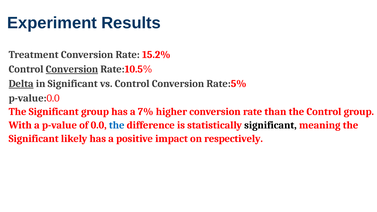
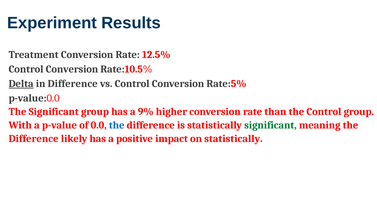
15.2%: 15.2% -> 12.5%
Conversion at (72, 69) underline: present -> none
in Significant: Significant -> Difference
7%: 7% -> 9%
significant at (270, 125) colour: black -> green
Significant at (34, 139): Significant -> Difference
on respectively: respectively -> statistically
